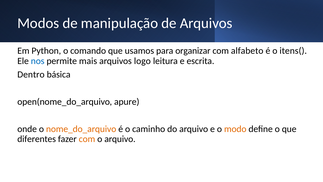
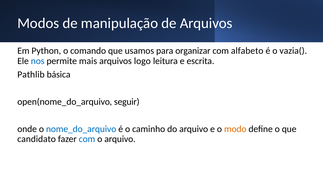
itens(: itens( -> vazia(
Dentro: Dentro -> Pathlib
apure: apure -> seguir
nome_do_arquivo colour: orange -> blue
diferentes: diferentes -> candidato
com at (87, 139) colour: orange -> blue
